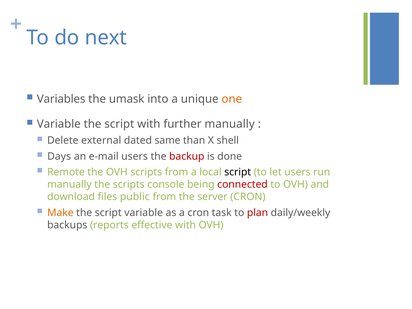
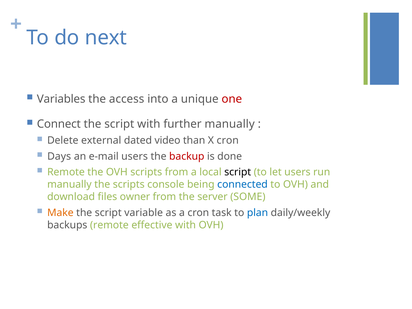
umask: umask -> access
one colour: orange -> red
Variable at (59, 124): Variable -> Connect
same: same -> video
X shell: shell -> cron
connected colour: red -> blue
public: public -> owner
server CRON: CRON -> SOME
plan colour: red -> blue
backups reports: reports -> remote
